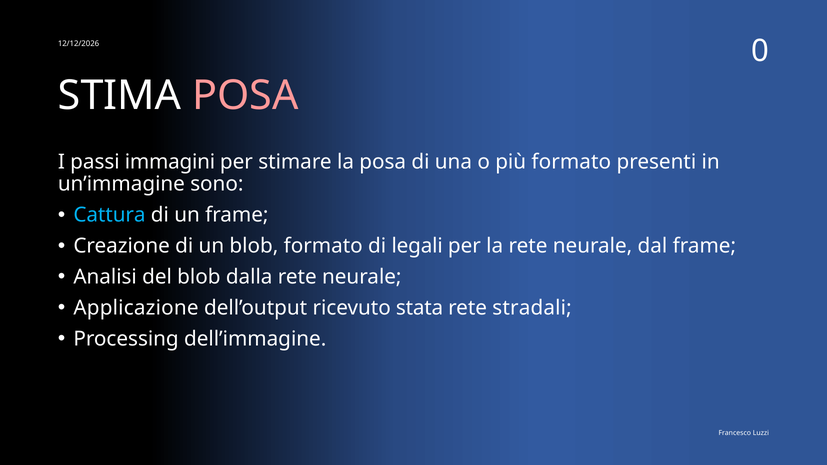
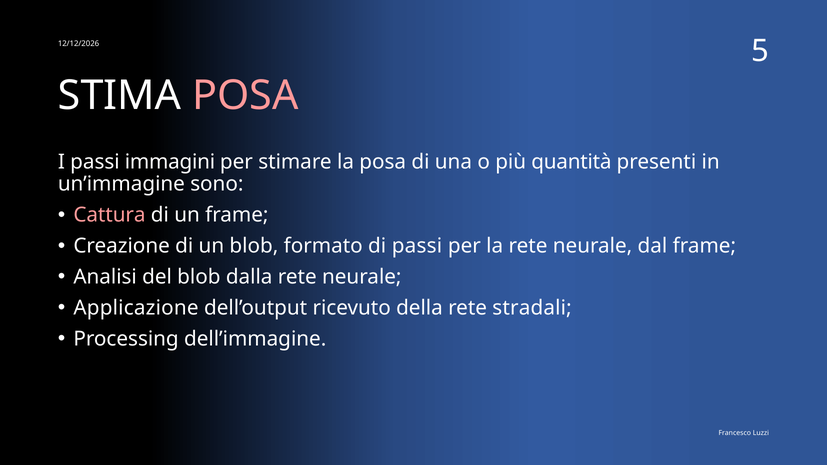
0: 0 -> 5
più formato: formato -> quantità
Cattura colour: light blue -> pink
di legali: legali -> passi
stata: stata -> della
